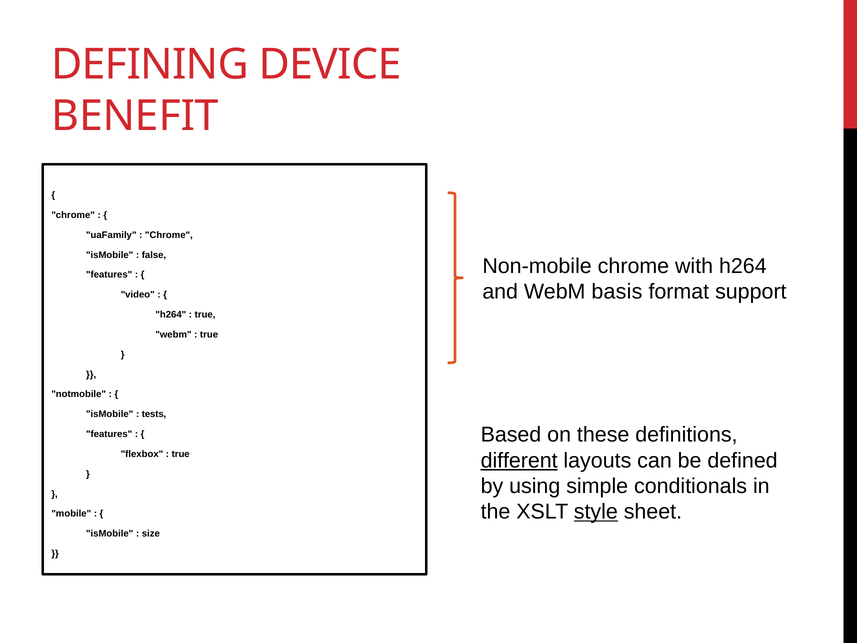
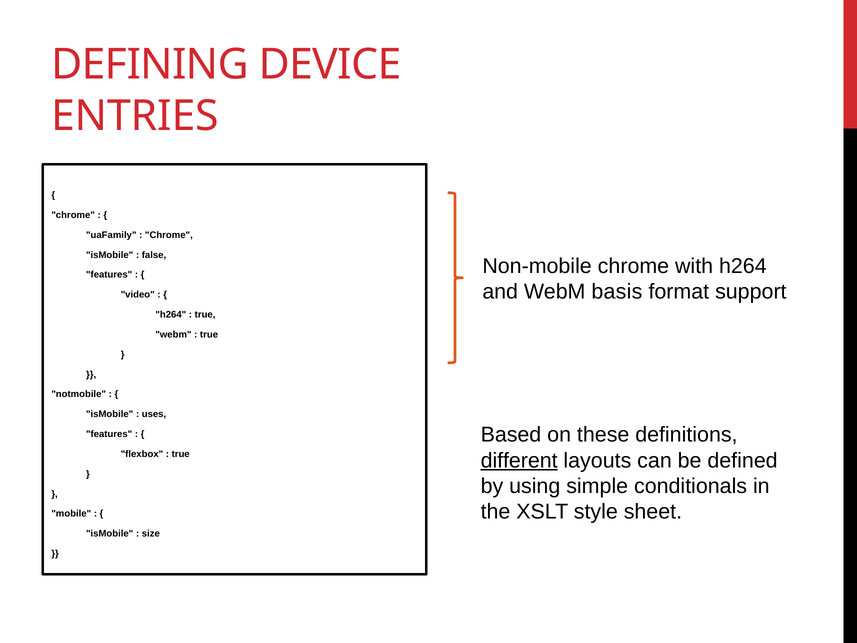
BENEFIT: BENEFIT -> ENTRIES
tests: tests -> uses
style underline: present -> none
